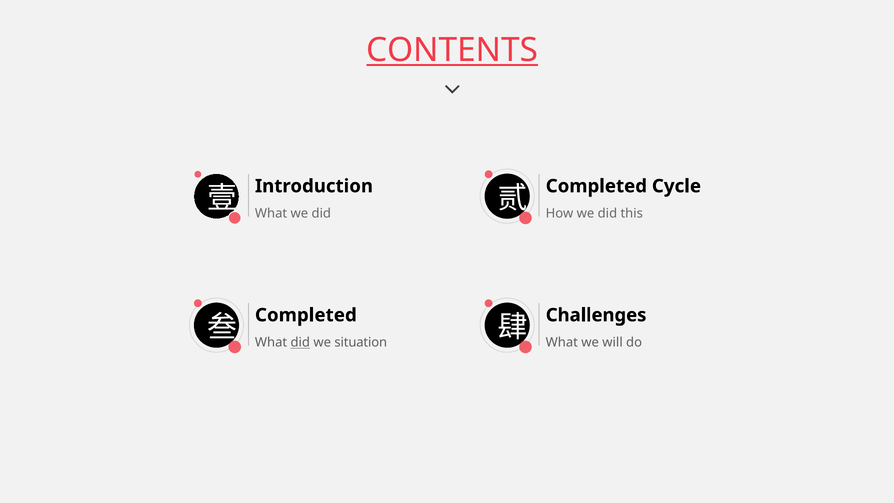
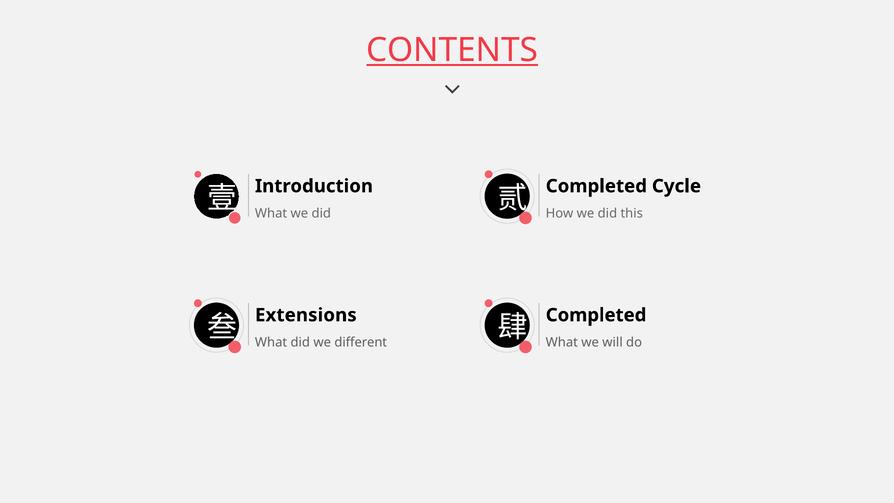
Completed at (306, 315): Completed -> Extensions
did at (300, 343) underline: present -> none
situation: situation -> different
Challenges at (596, 315): Challenges -> Completed
